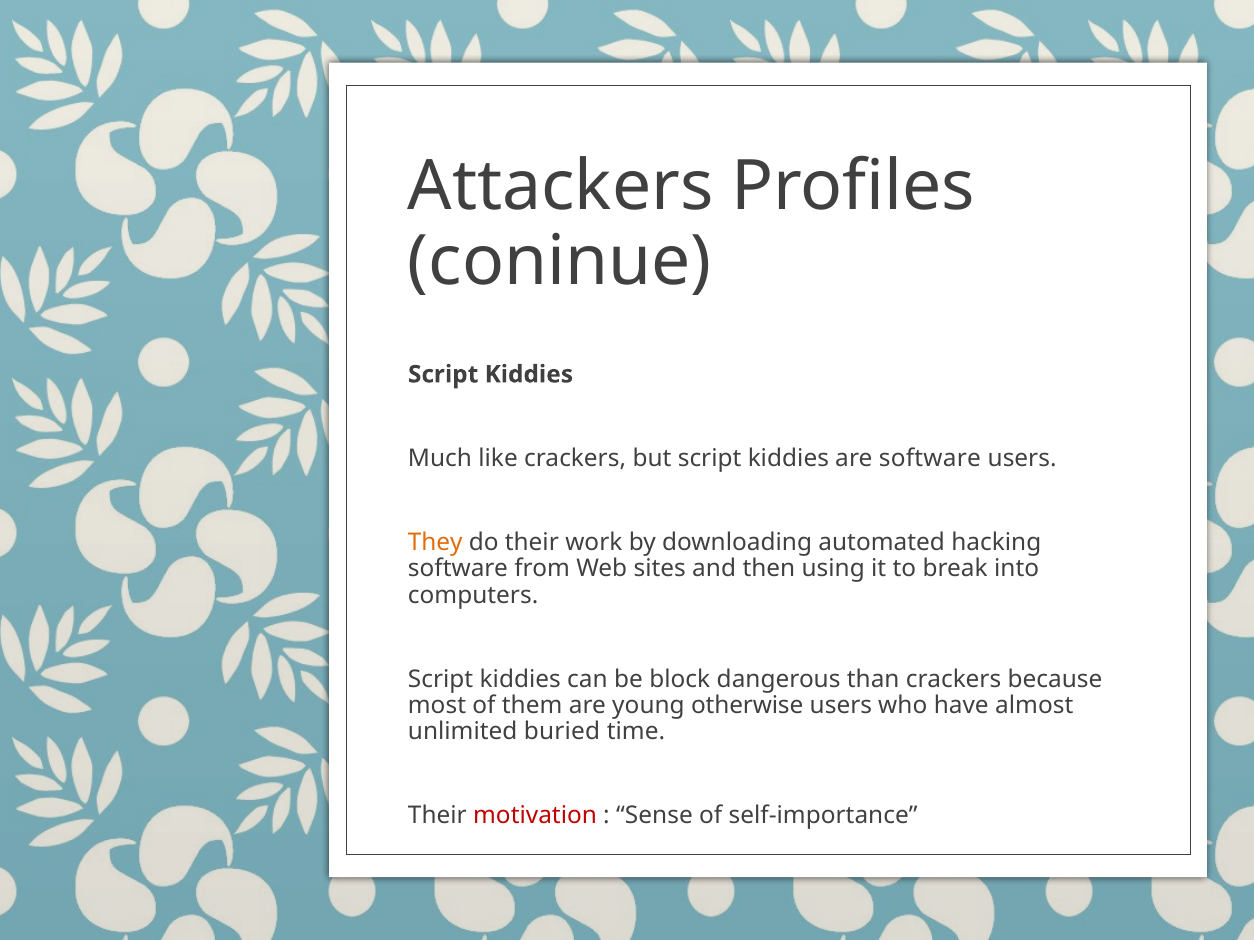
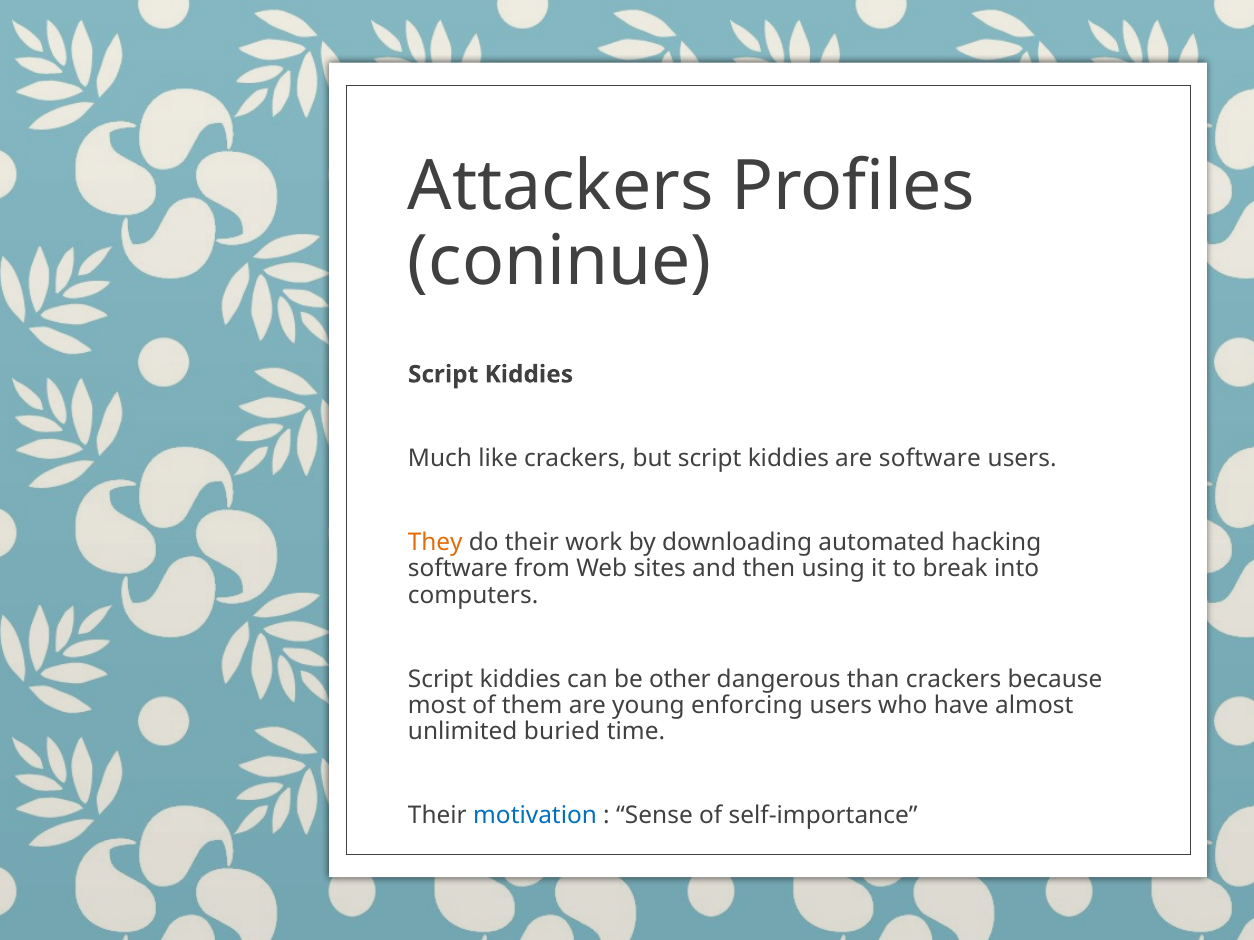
block: block -> other
otherwise: otherwise -> enforcing
motivation colour: red -> blue
